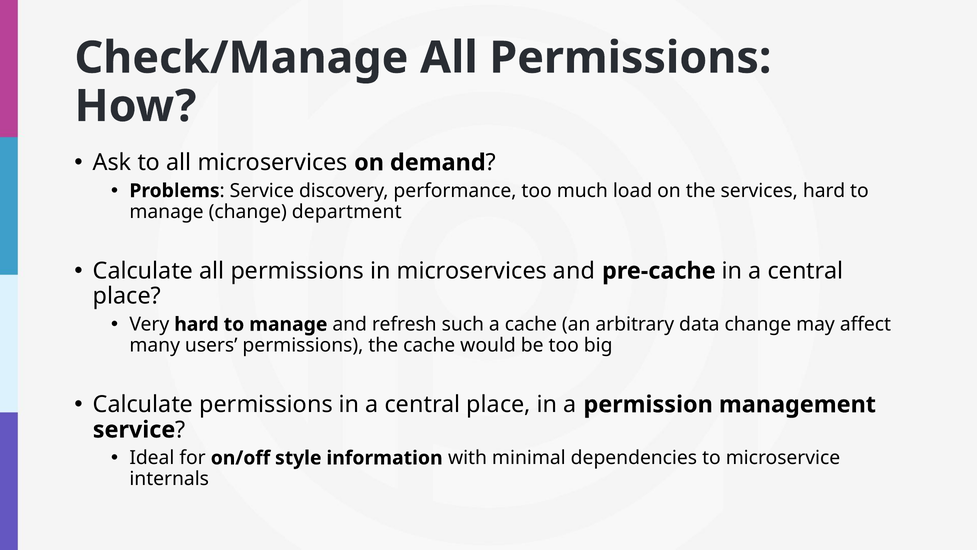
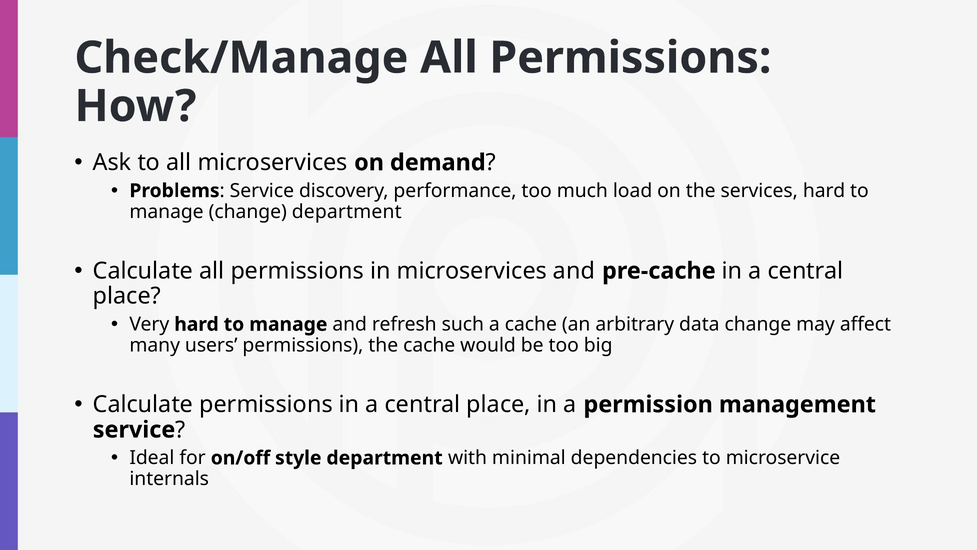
style information: information -> department
